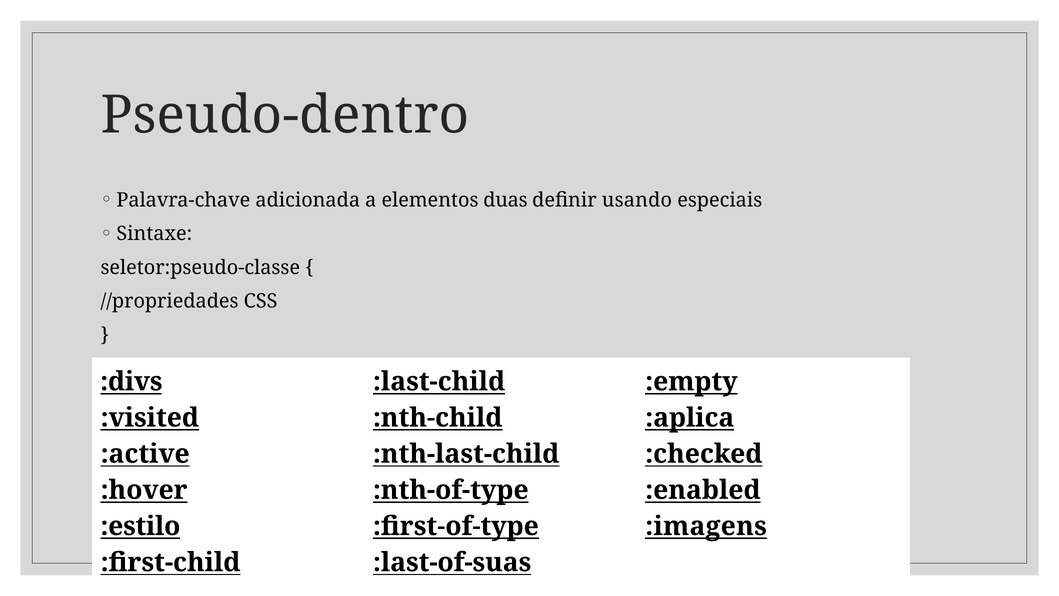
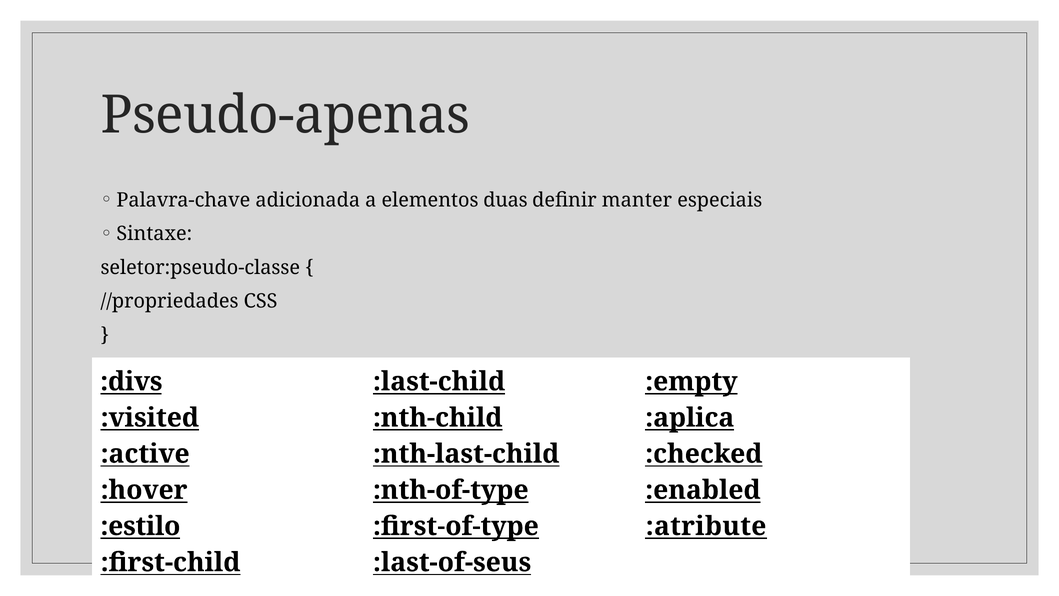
Pseudo-dentro: Pseudo-dentro -> Pseudo-apenas
usando: usando -> manter
:imagens: :imagens -> :atribute
:last-of-suas: :last-of-suas -> :last-of-seus
